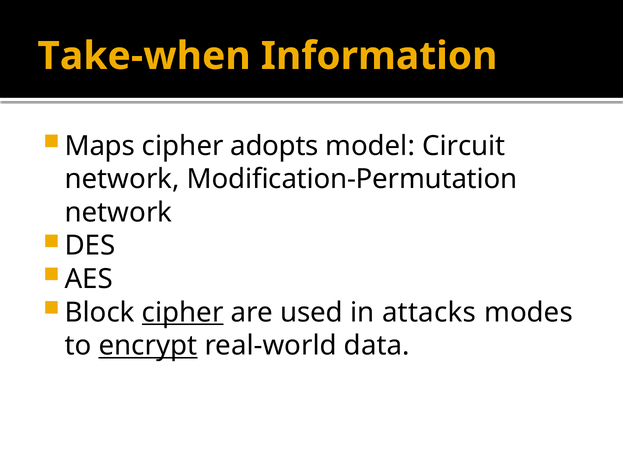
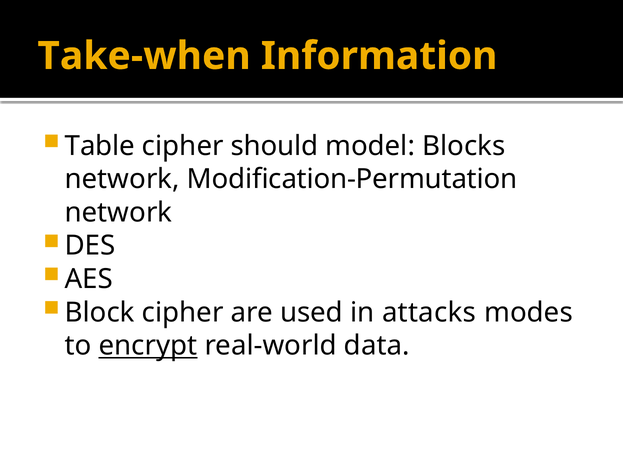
Maps: Maps -> Table
adopts: adopts -> should
Circuit: Circuit -> Blocks
cipher at (183, 312) underline: present -> none
